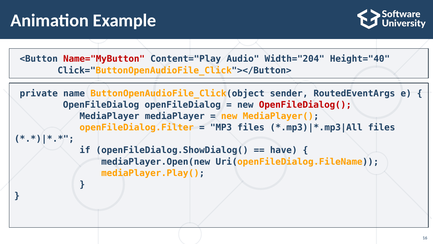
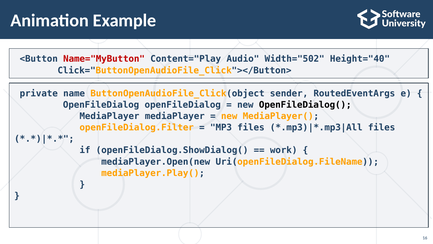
Width="204: Width="204 -> Width="502
OpenFileDialog( colour: red -> black
have: have -> work
